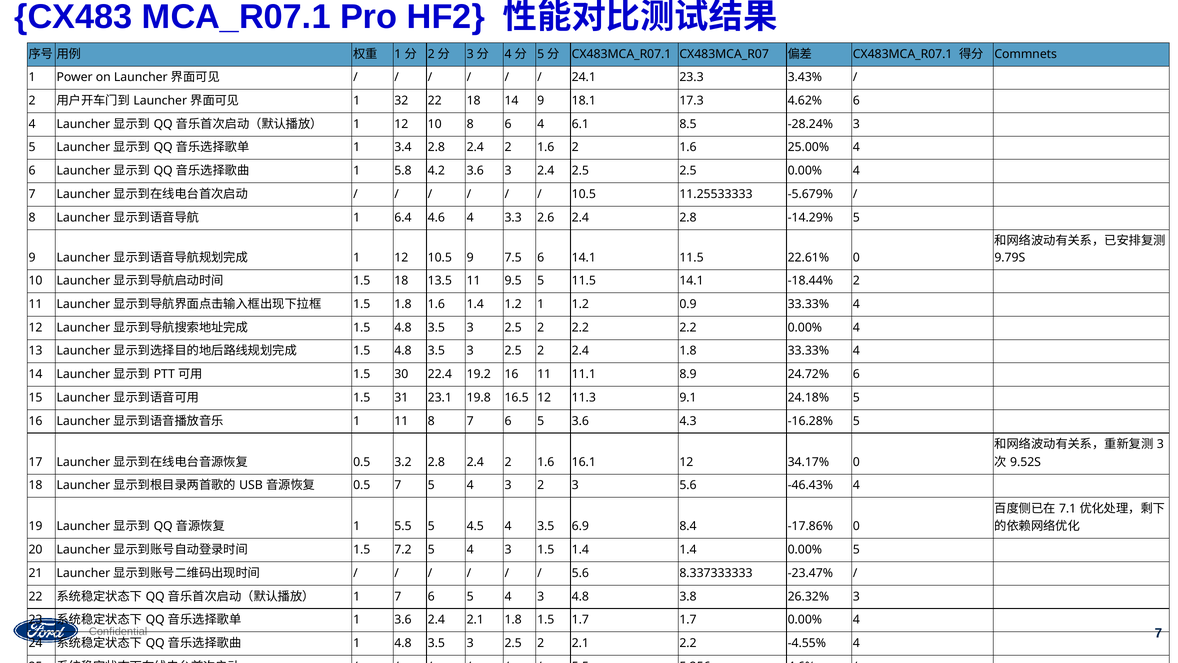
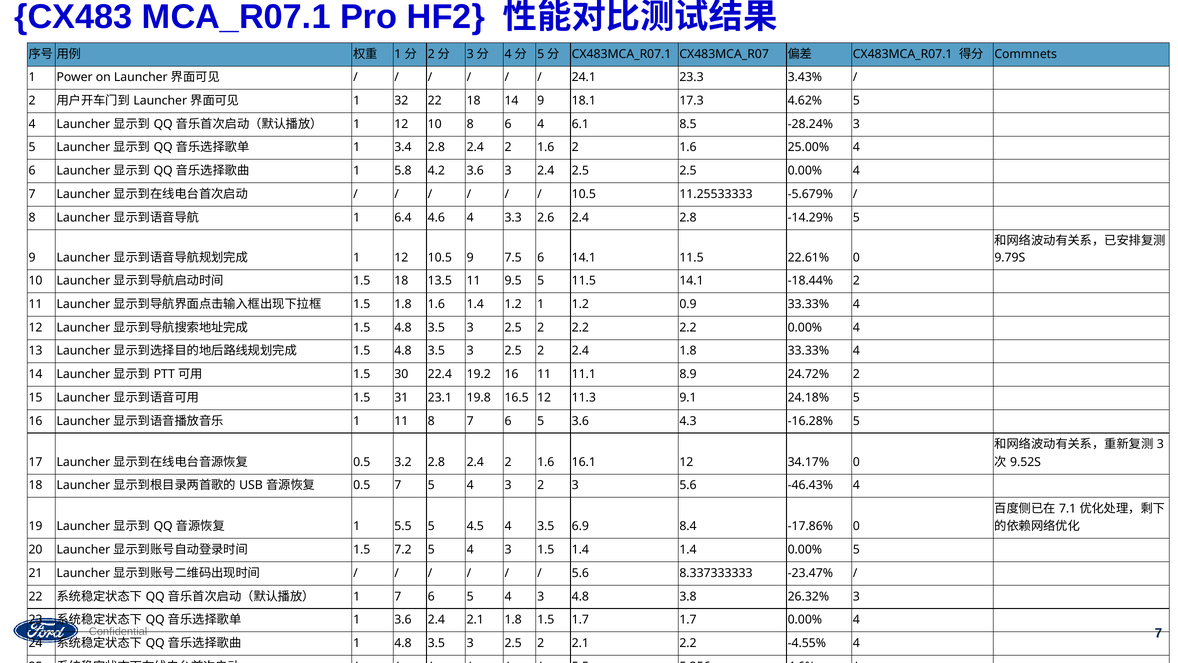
4.62% 6: 6 -> 5
24.72% 6: 6 -> 2
